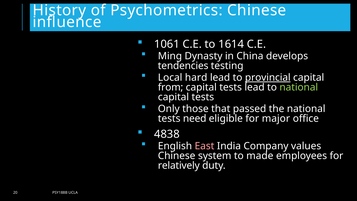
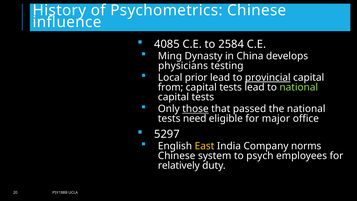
1061: 1061 -> 4085
1614: 1614 -> 2584
tendencies: tendencies -> physicians
hard: hard -> prior
those underline: none -> present
4838: 4838 -> 5297
East colour: pink -> yellow
values: values -> norms
made: made -> psych
